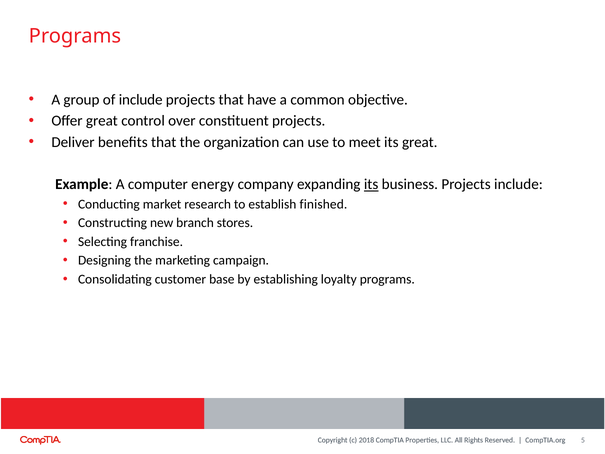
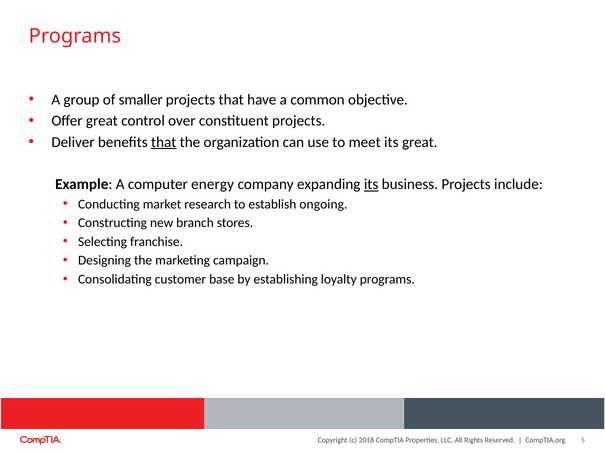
of include: include -> smaller
that at (164, 142) underline: none -> present
finished: finished -> ongoing
